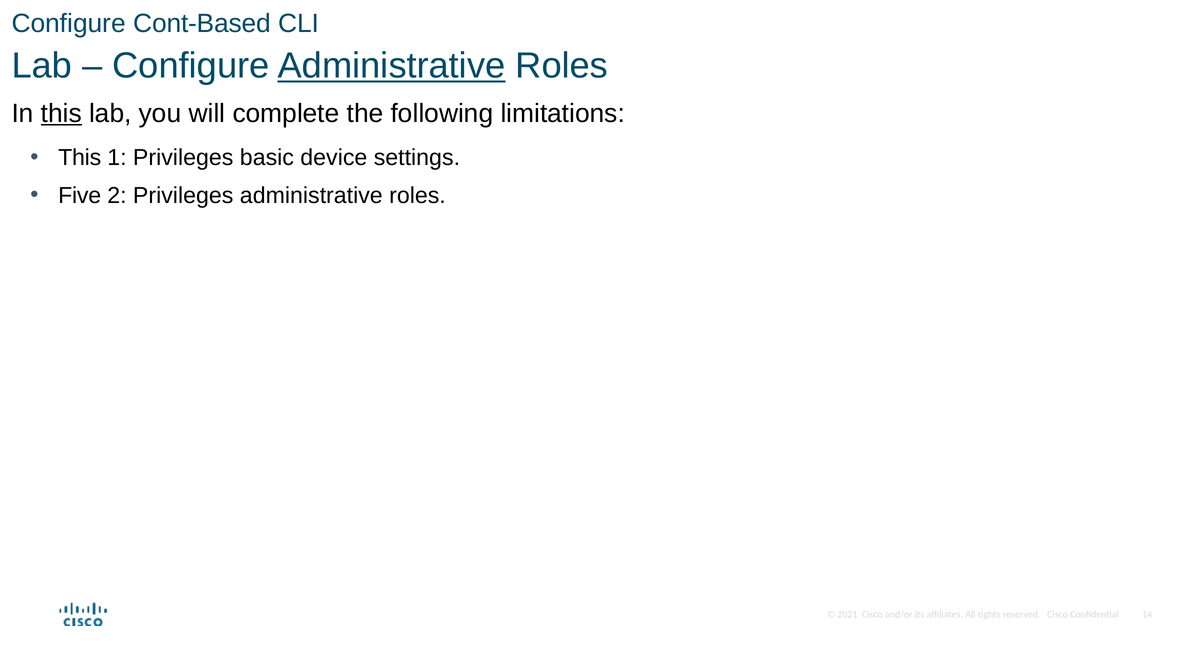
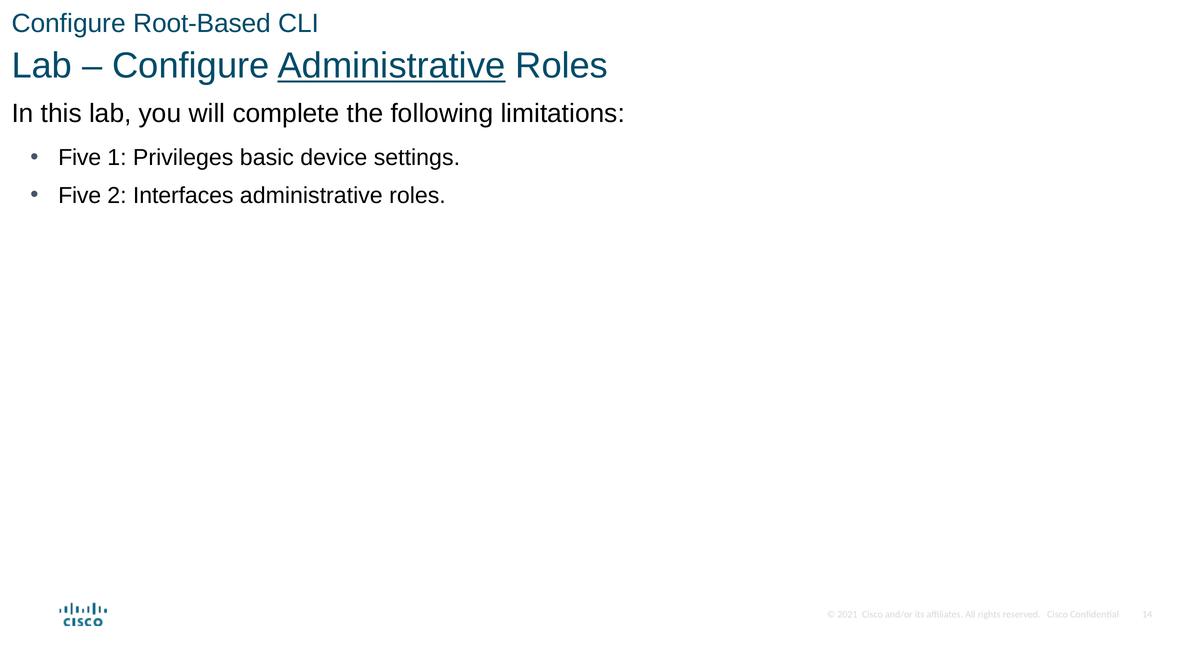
Cont-Based: Cont-Based -> Root-Based
this at (61, 113) underline: present -> none
This at (80, 158): This -> Five
2 Privileges: Privileges -> Interfaces
